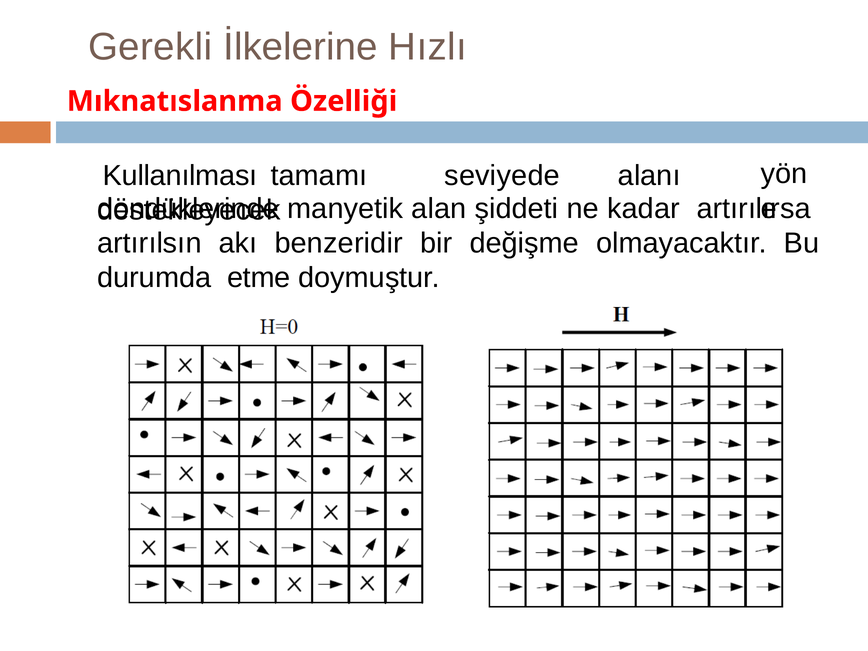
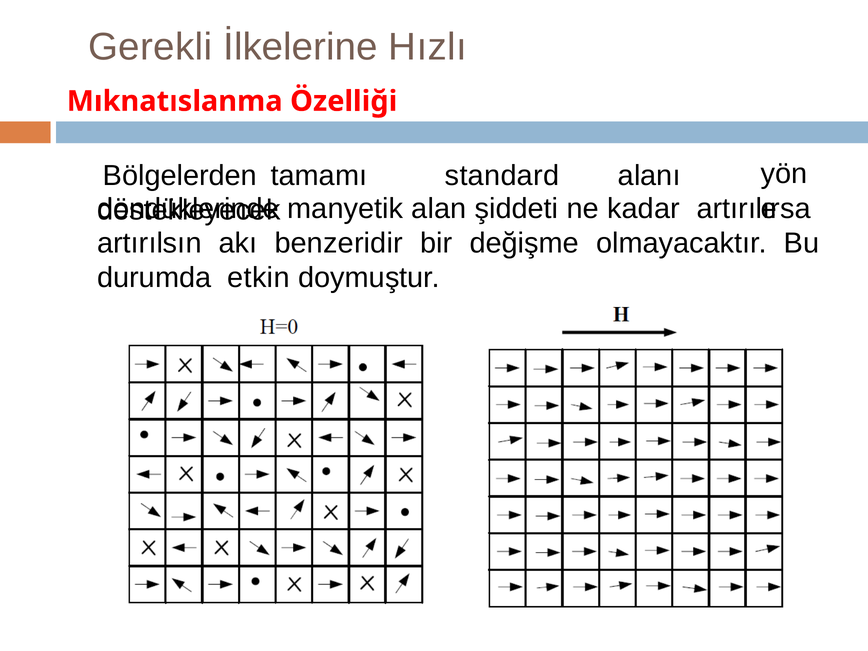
Kullanılması: Kullanılması -> Bölgelerden
seviyede: seviyede -> standard
etme: etme -> etkin
